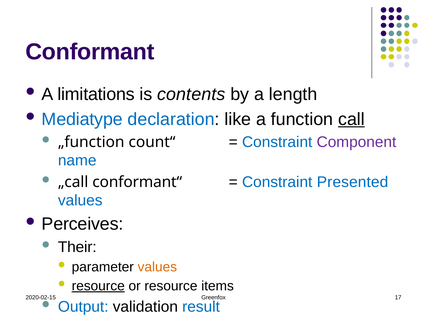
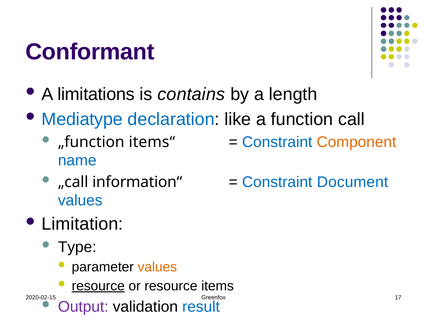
contents: contents -> contains
call underline: present -> none
count“: count“ -> items“
Component colour: purple -> orange
conformant“: conformant“ -> information“
Presented: Presented -> Document
Perceives: Perceives -> Limitation
Their: Their -> Type
Output colour: blue -> purple
